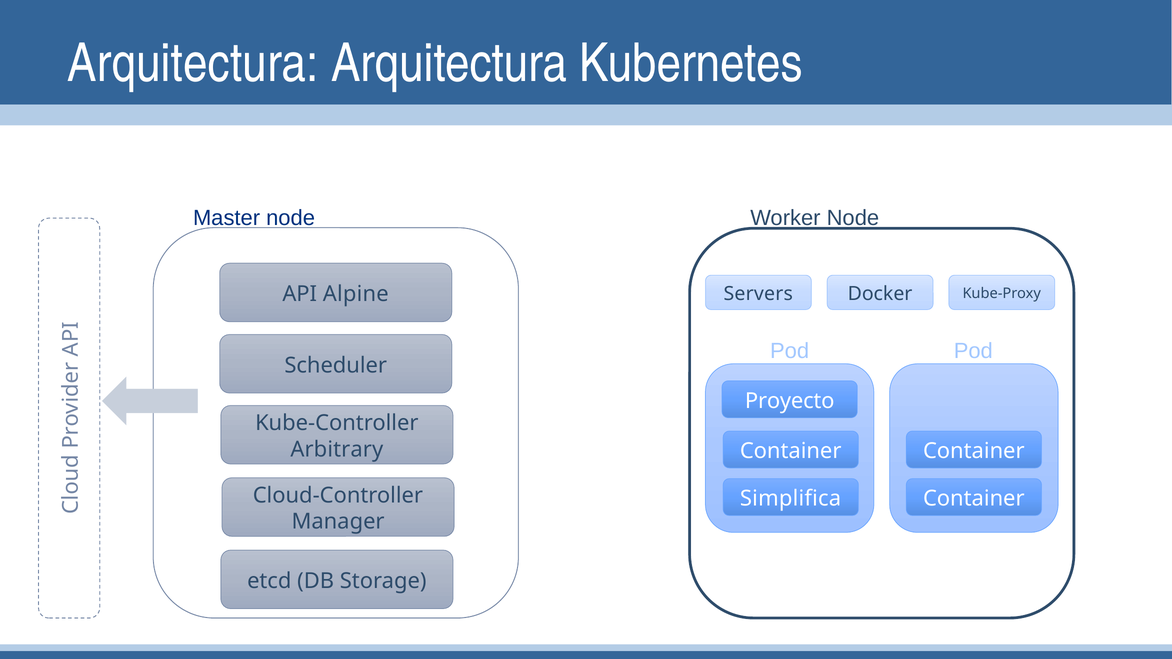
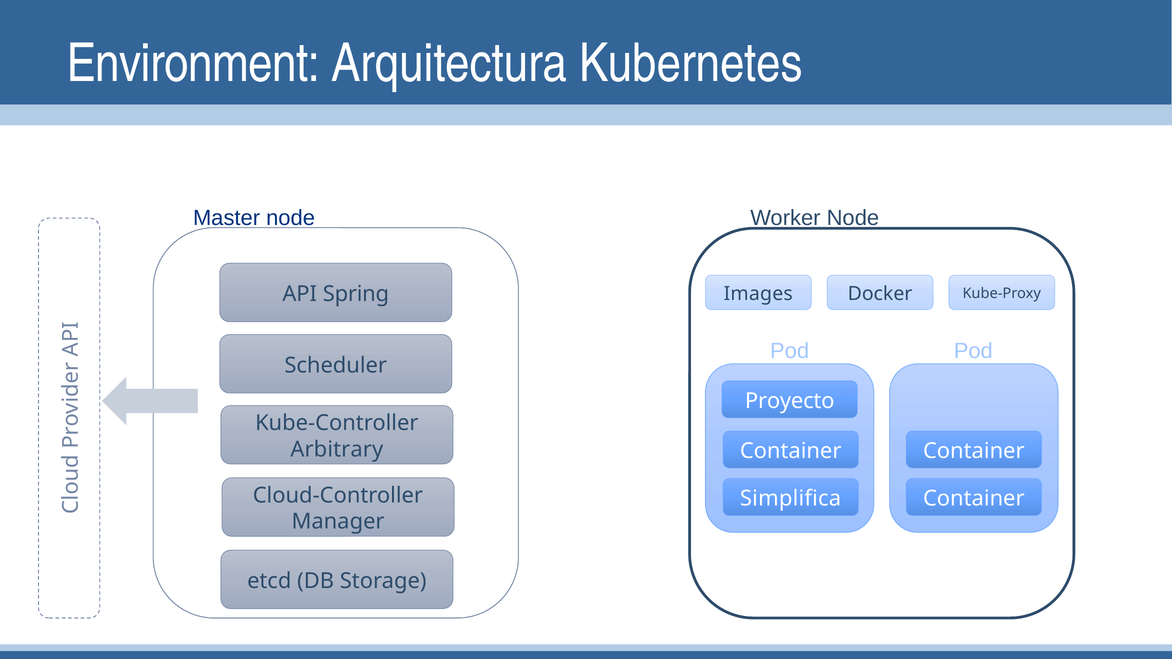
Arquitectura at (193, 63): Arquitectura -> Environment
Alpine: Alpine -> Spring
Servers: Servers -> Images
